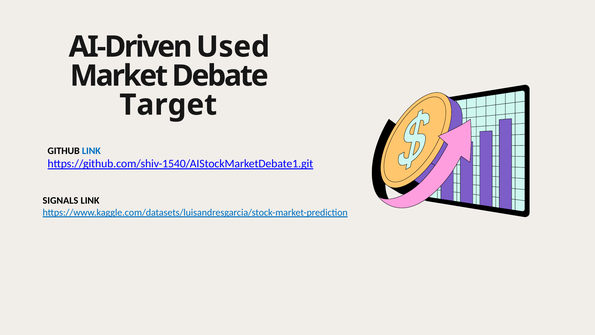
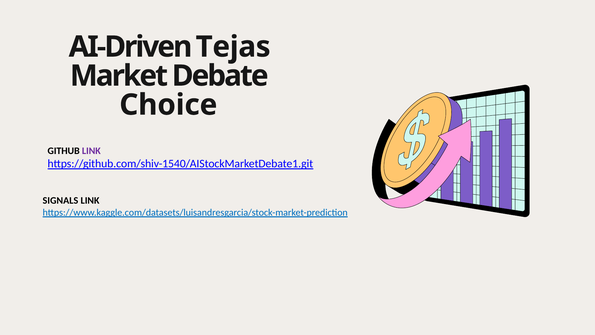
Used: Used -> Tejas
Target: Target -> Choice
LINK at (91, 151) colour: blue -> purple
